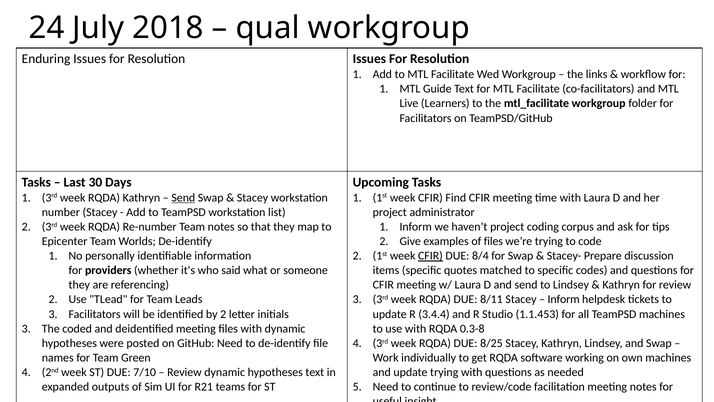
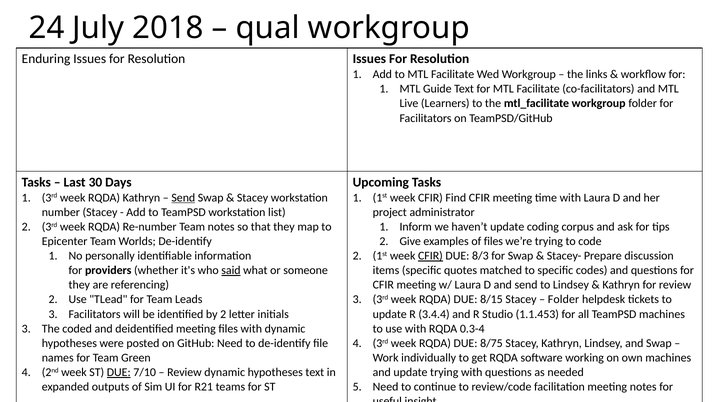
haven’t project: project -> update
8/4: 8/4 -> 8/3
said underline: none -> present
8/11: 8/11 -> 8/15
Inform at (564, 299): Inform -> Folder
0.3-8: 0.3-8 -> 0.3-4
8/25: 8/25 -> 8/75
DUE at (119, 372) underline: none -> present
